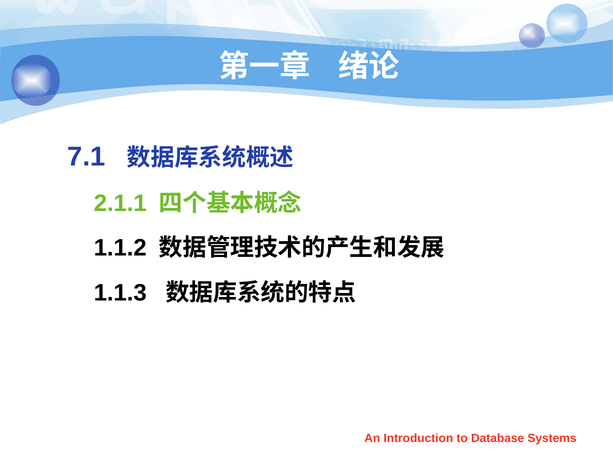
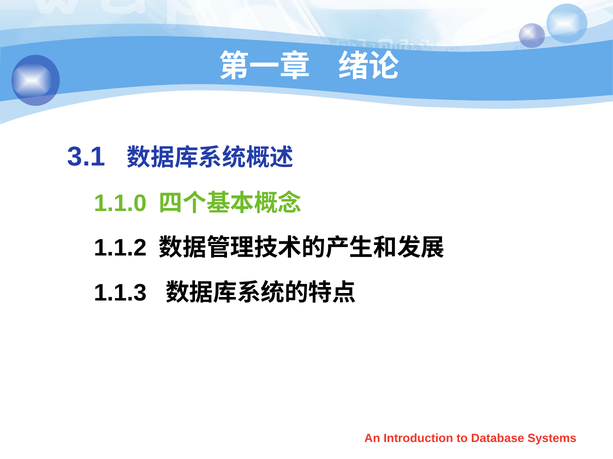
7.1: 7.1 -> 3.1
2.1.1: 2.1.1 -> 1.1.0
